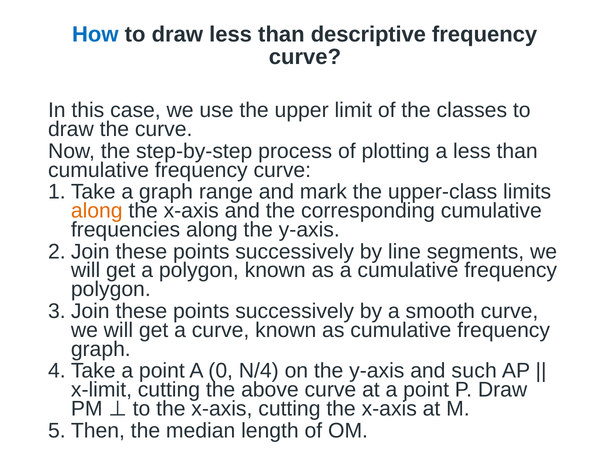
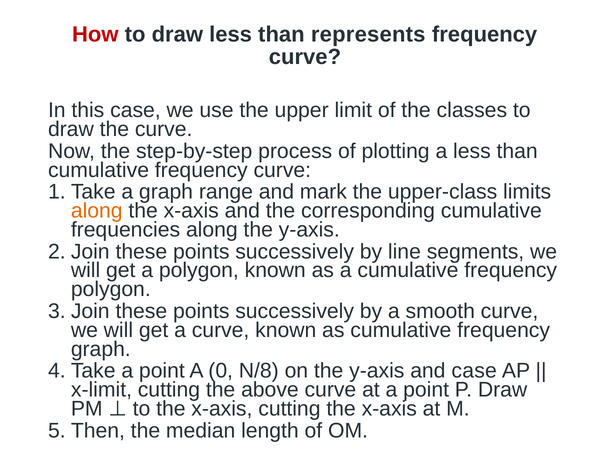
How colour: blue -> red
descriptive: descriptive -> represents
N/4: N/4 -> N/8
and such: such -> case
